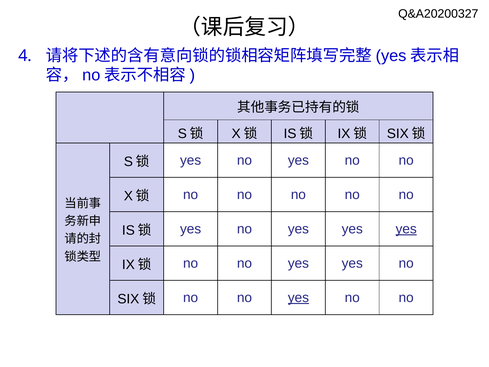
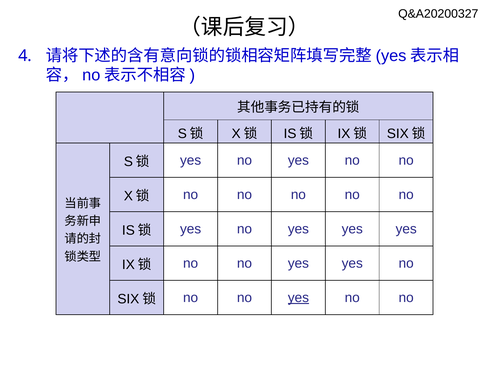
yes at (406, 229) underline: present -> none
